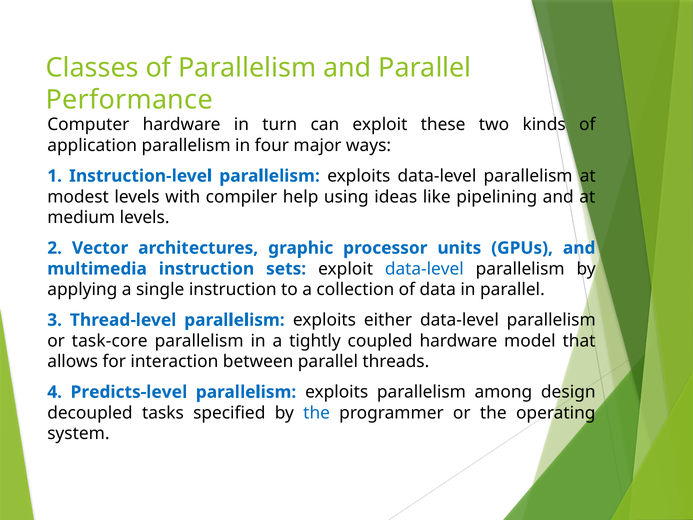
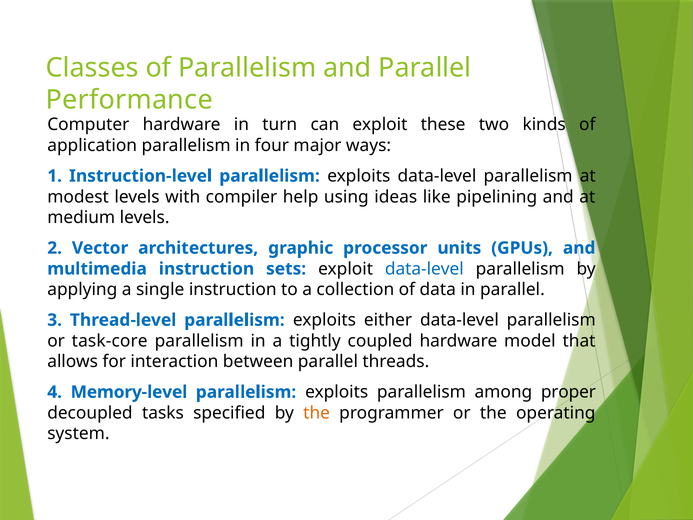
Predicts-level: Predicts-level -> Memory-level
design: design -> proper
the at (317, 413) colour: blue -> orange
